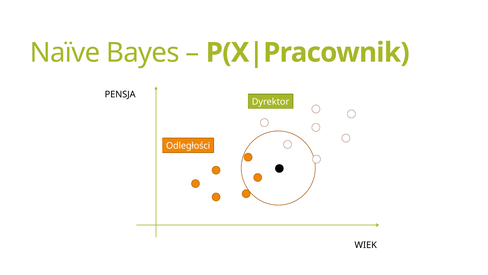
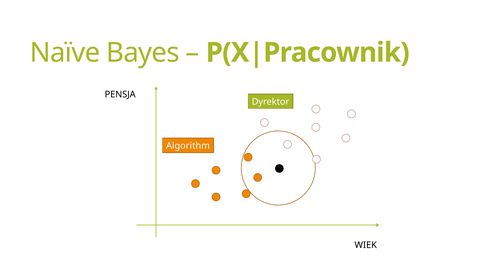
Odległości: Odległości -> Algorithm
